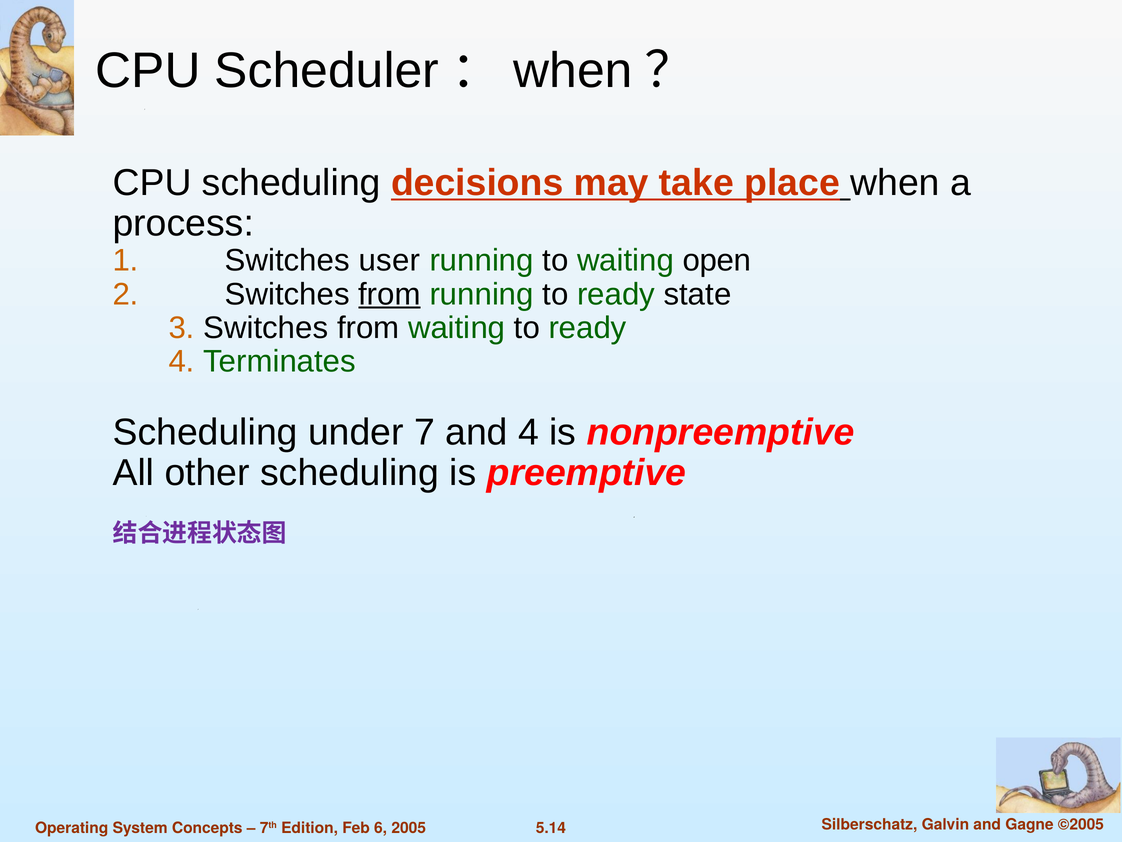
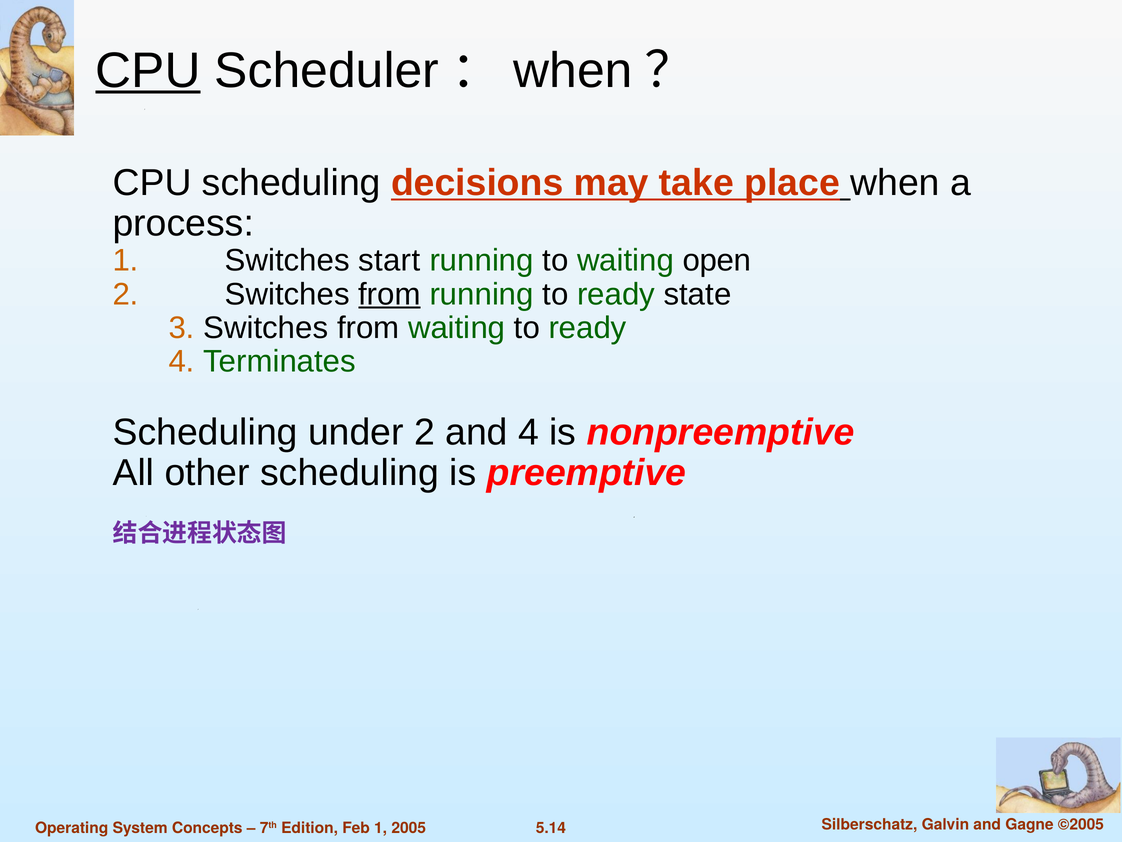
CPU at (148, 71) underline: none -> present
user: user -> start
under 7: 7 -> 2
6 at (381, 827): 6 -> 1
